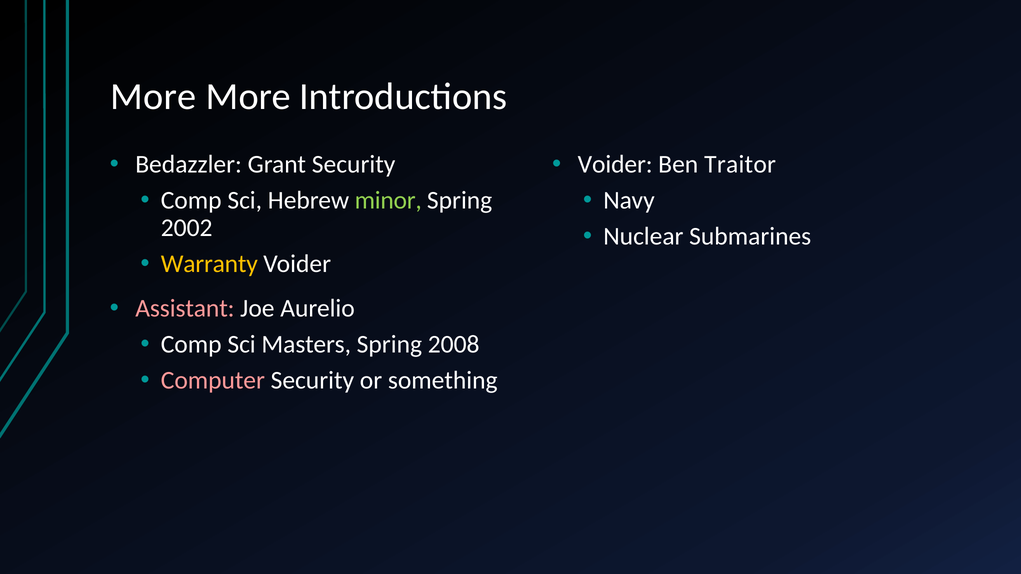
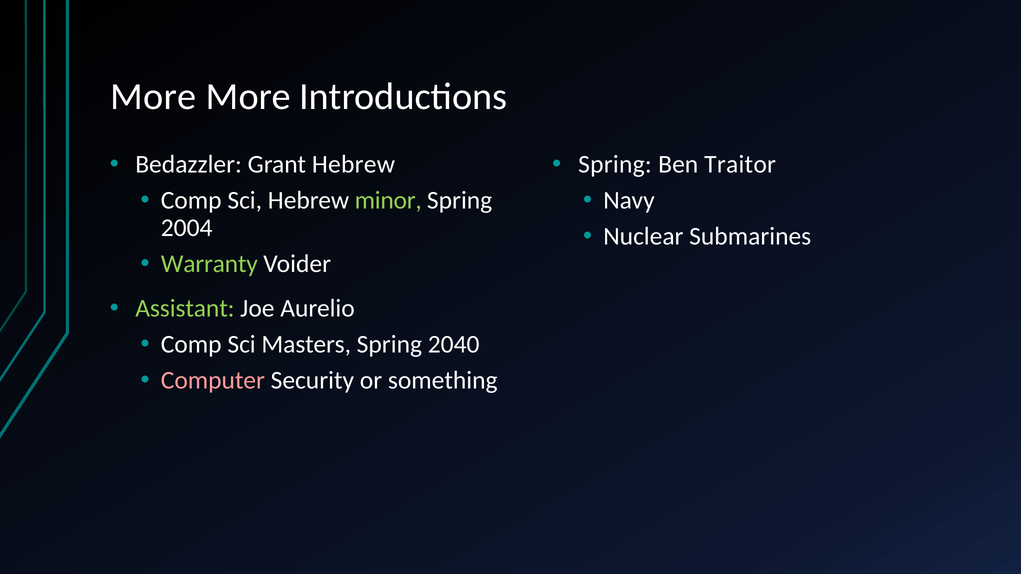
Grant Security: Security -> Hebrew
Voider at (615, 164): Voider -> Spring
2002: 2002 -> 2004
Warranty colour: yellow -> light green
Assistant colour: pink -> light green
2008: 2008 -> 2040
